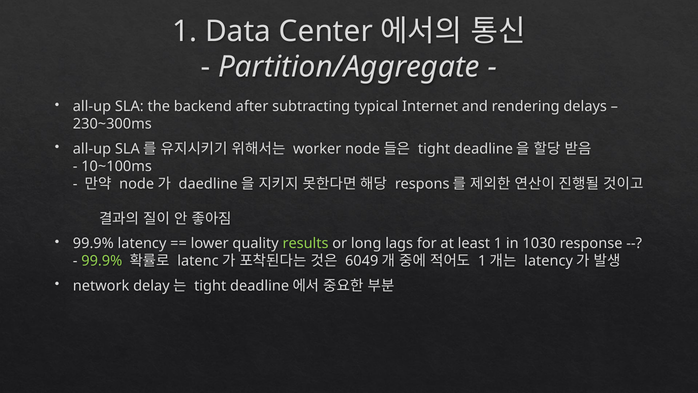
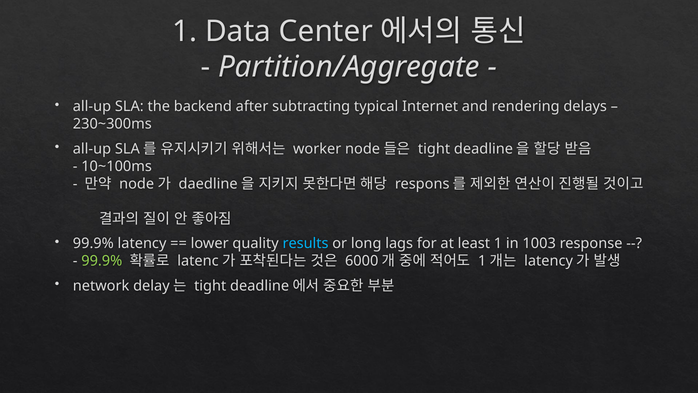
results colour: light green -> light blue
1030: 1030 -> 1003
6049: 6049 -> 6000
